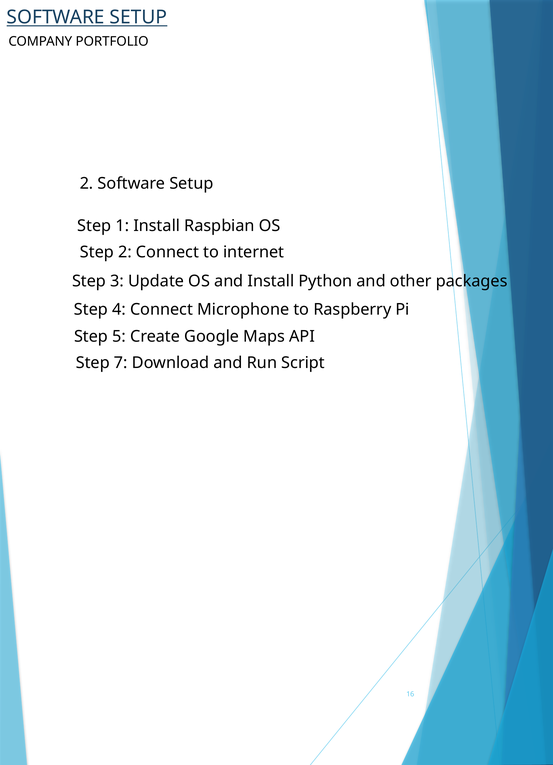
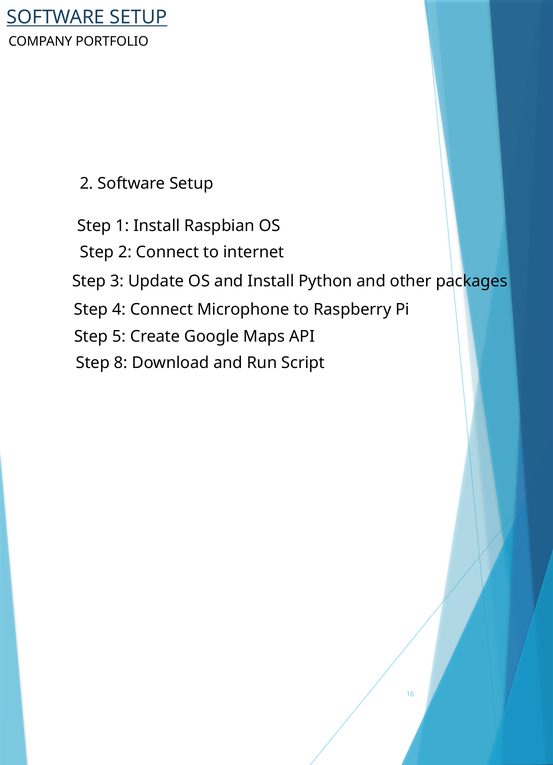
7: 7 -> 8
